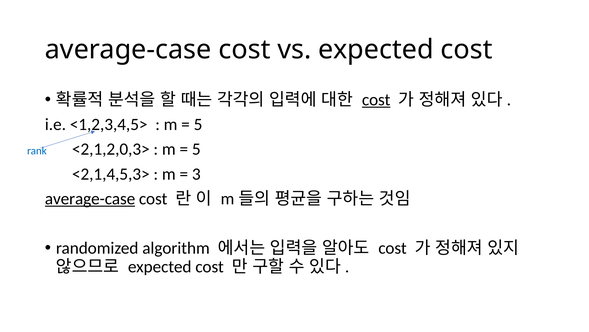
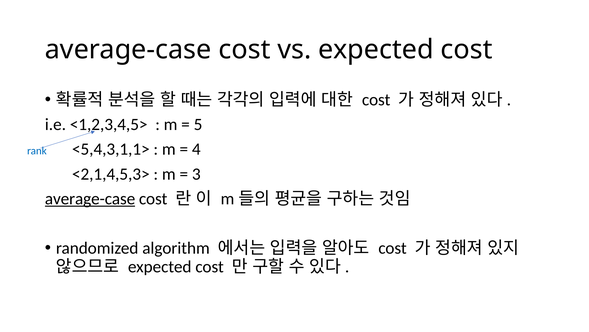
cost at (376, 100) underline: present -> none
<2,1,2,0,3>: <2,1,2,0,3> -> <5,4,3,1,1>
5 at (196, 149): 5 -> 4
